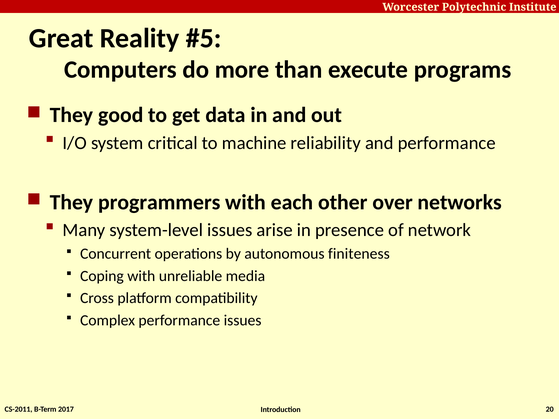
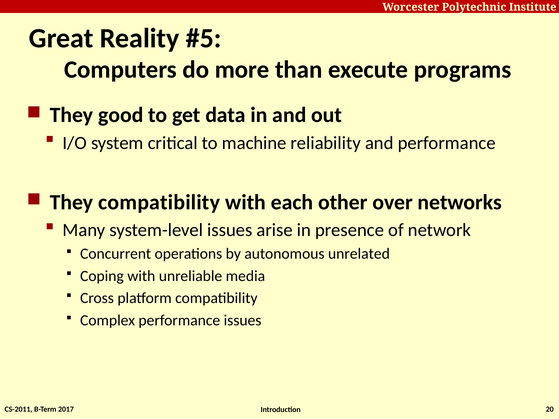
They programmers: programmers -> compatibility
finiteness: finiteness -> unrelated
